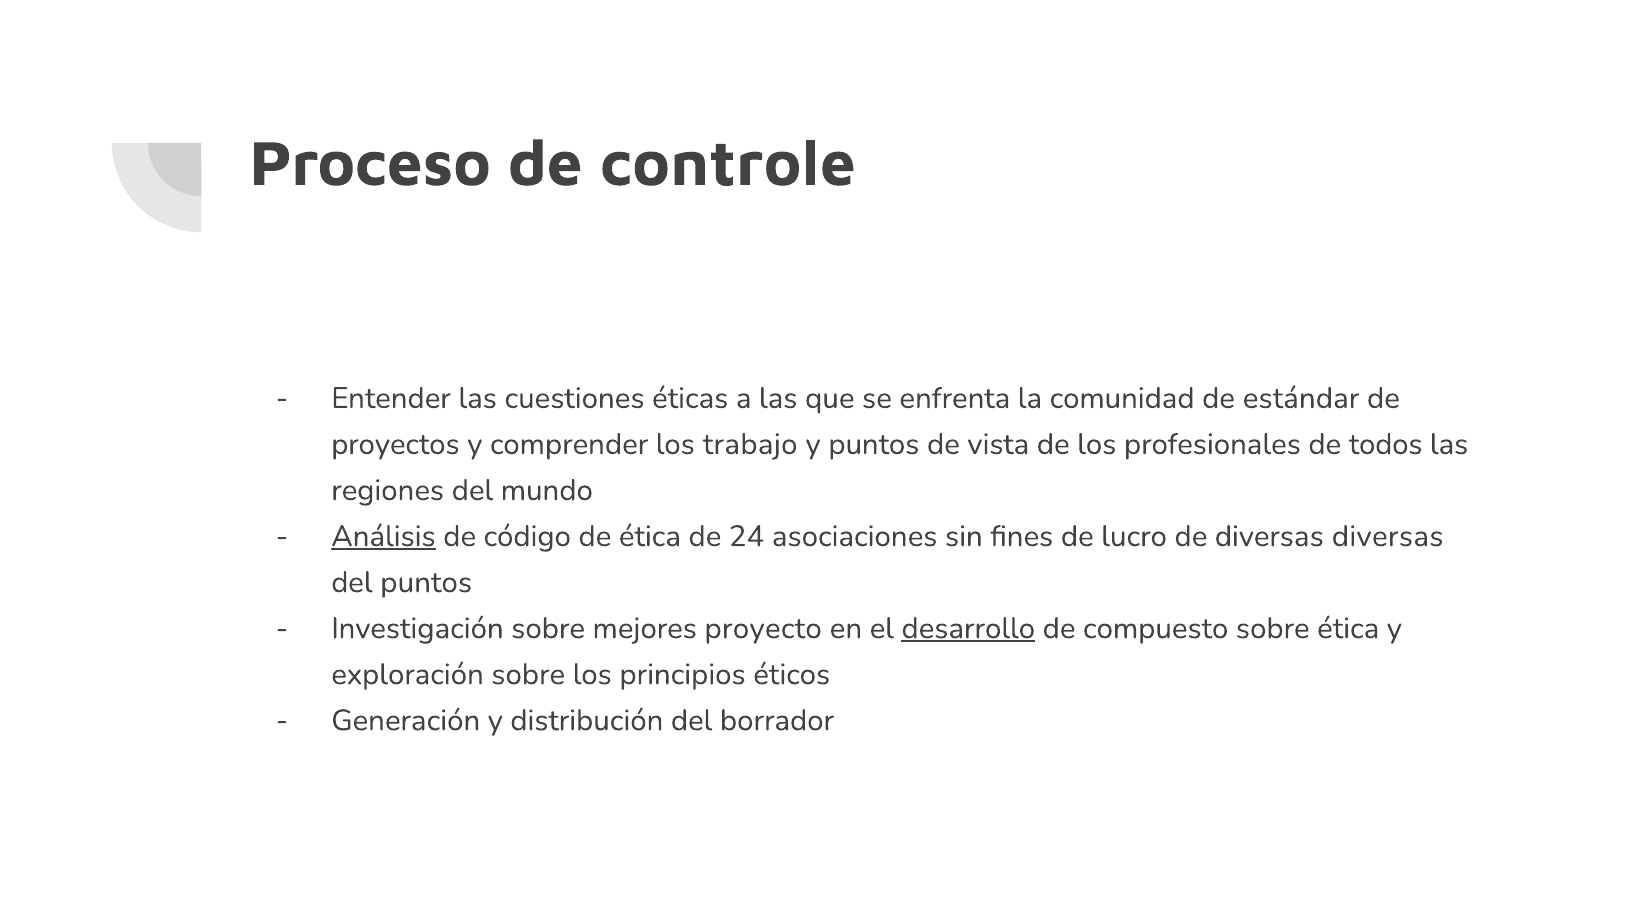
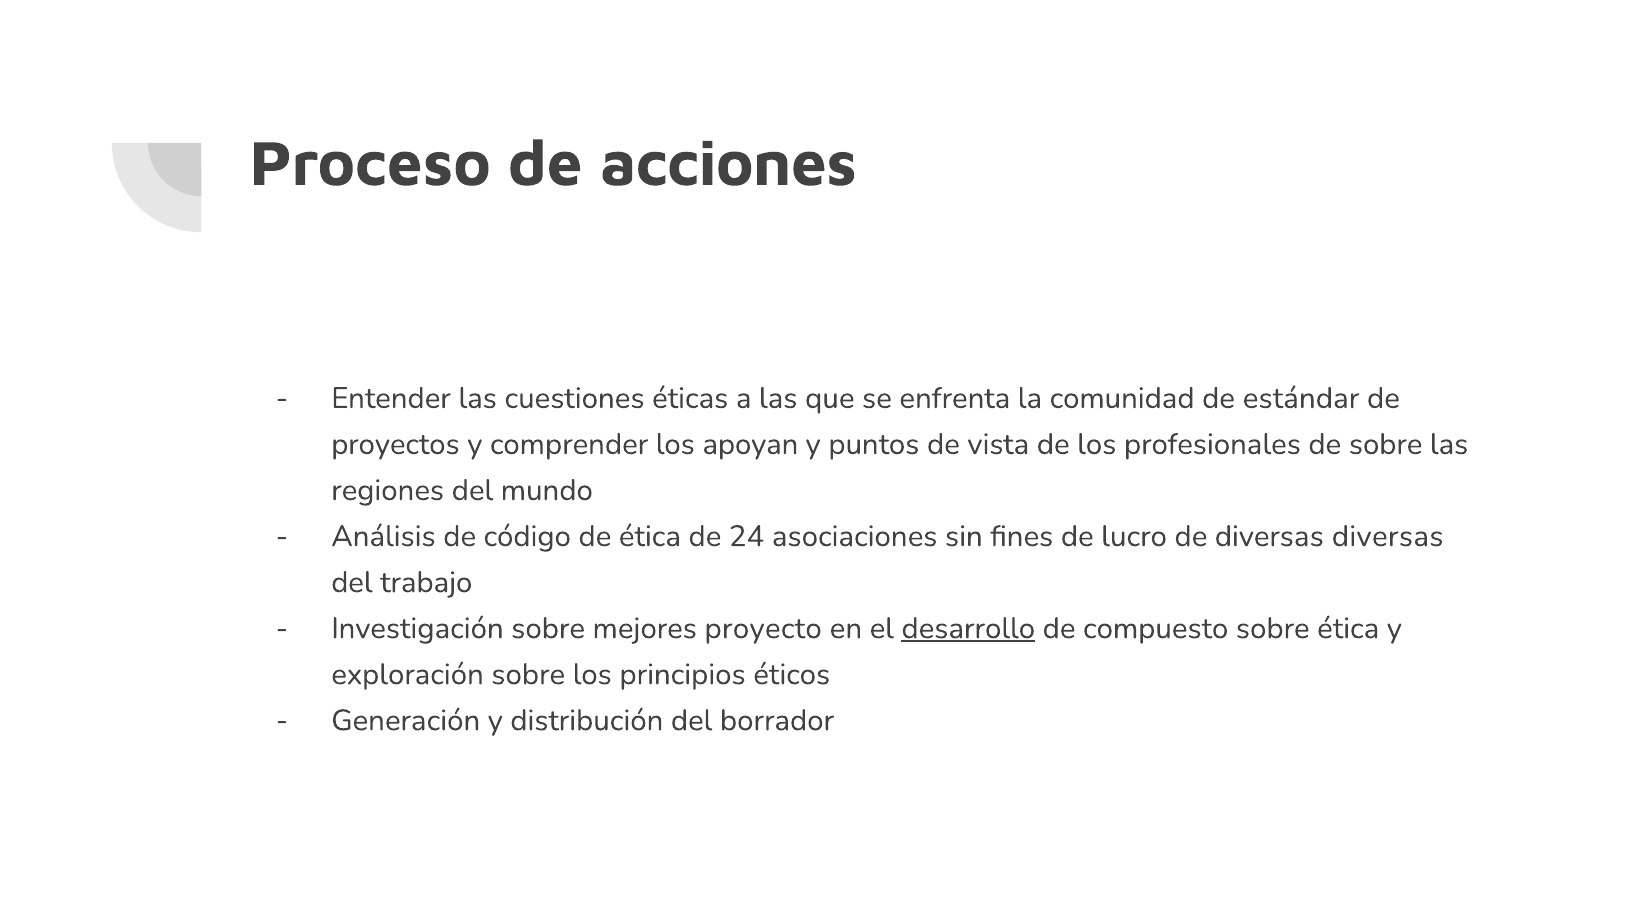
controle: controle -> acciones
trabajo: trabajo -> apoyan
de todos: todos -> sobre
Análisis underline: present -> none
del puntos: puntos -> trabajo
